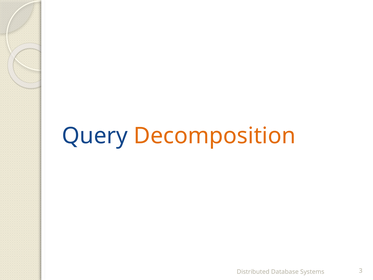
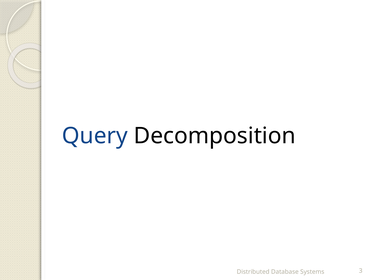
Decomposition colour: orange -> black
